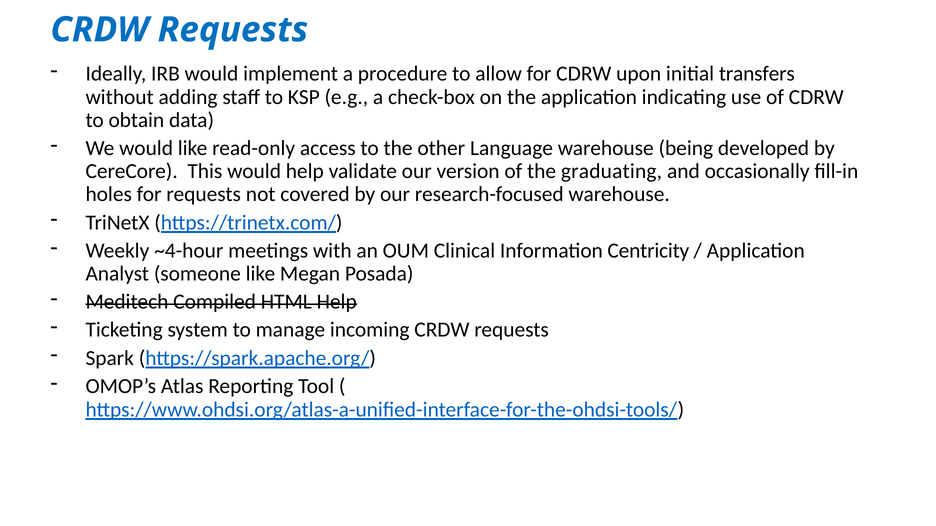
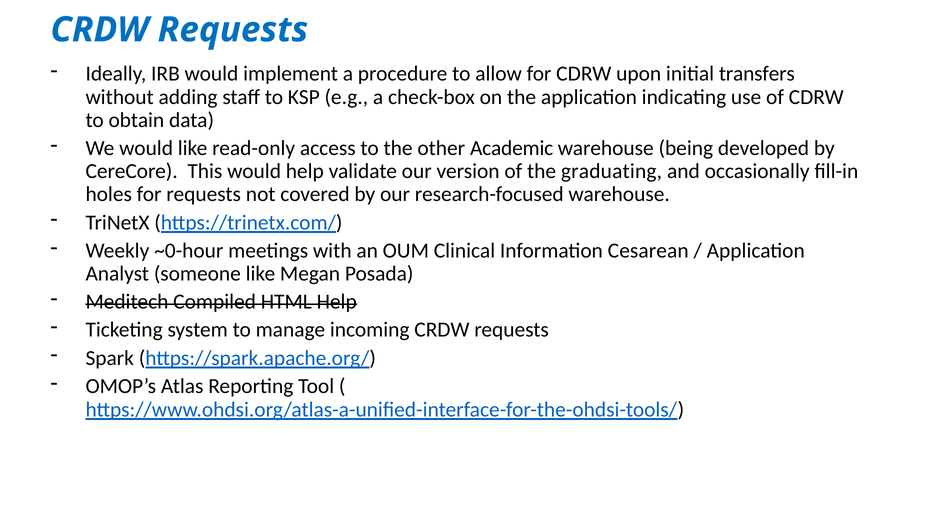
Language: Language -> Academic
~4-hour: ~4-hour -> ~0-hour
Centricity: Centricity -> Cesarean
